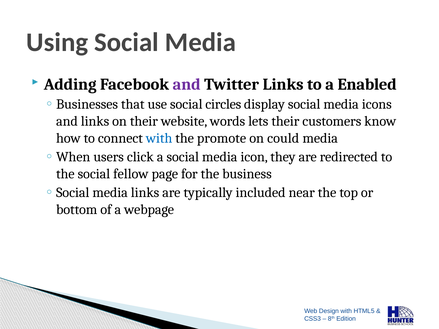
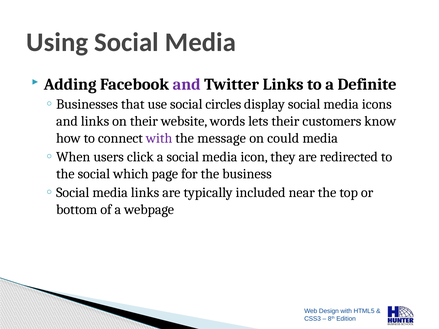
Enabled: Enabled -> Definite
with at (159, 138) colour: blue -> purple
promote: promote -> message
fellow: fellow -> which
